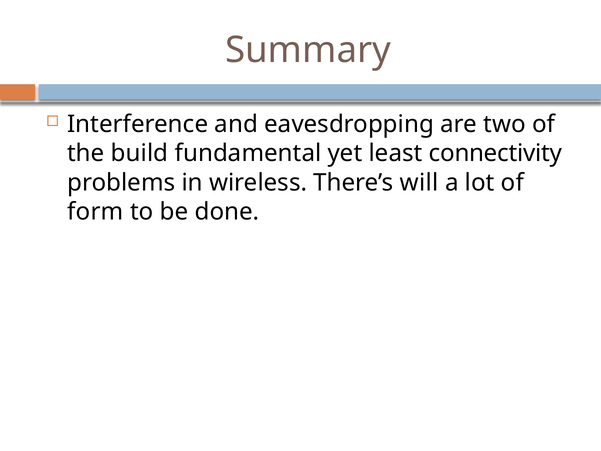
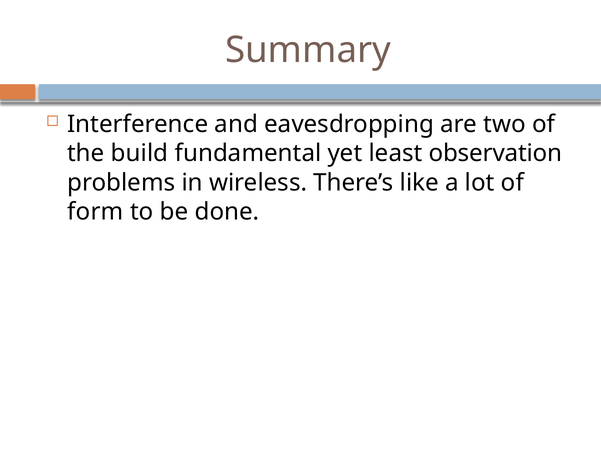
connectivity: connectivity -> observation
will: will -> like
